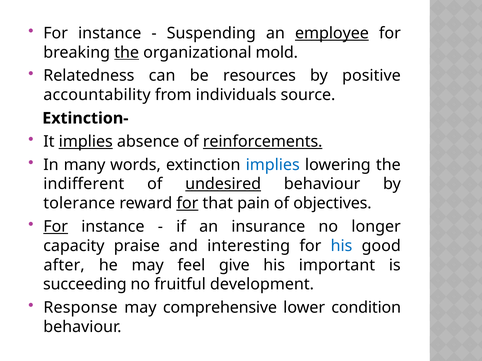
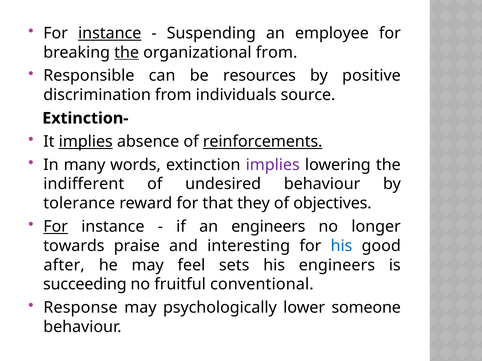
instance at (110, 33) underline: none -> present
employee underline: present -> none
organizational mold: mold -> from
Relatedness: Relatedness -> Responsible
accountability: accountability -> discrimination
implies at (273, 165) colour: blue -> purple
undesired underline: present -> none
for at (187, 204) underline: present -> none
pain: pain -> they
an insurance: insurance -> engineers
capacity: capacity -> towards
give: give -> sets
his important: important -> engineers
development: development -> conventional
comprehensive: comprehensive -> psychologically
condition: condition -> someone
